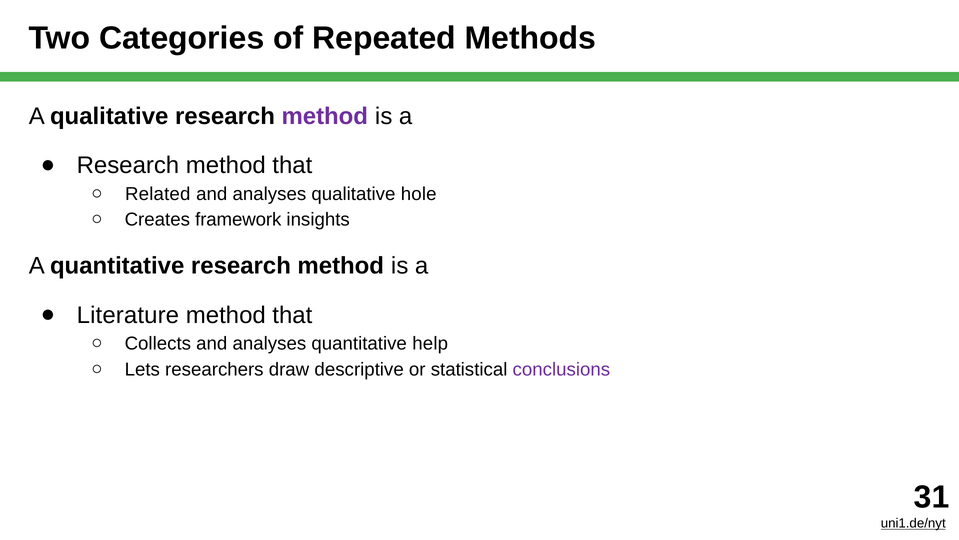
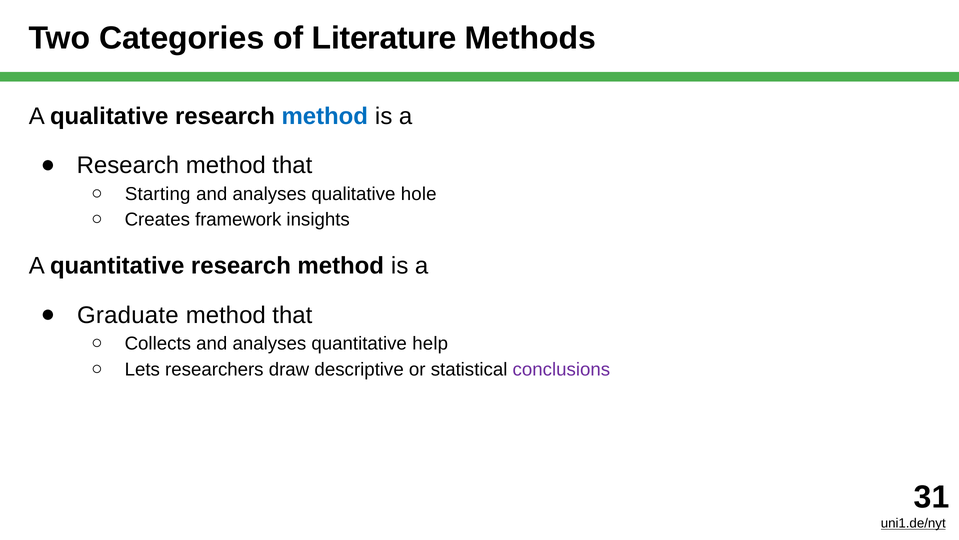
Repeated: Repeated -> Literature
method at (325, 116) colour: purple -> blue
Related: Related -> Starting
Literature: Literature -> Graduate
